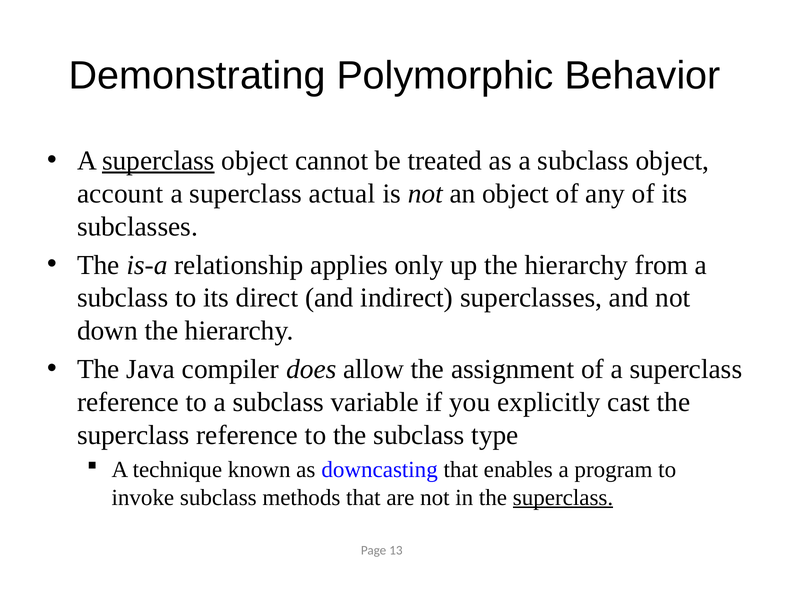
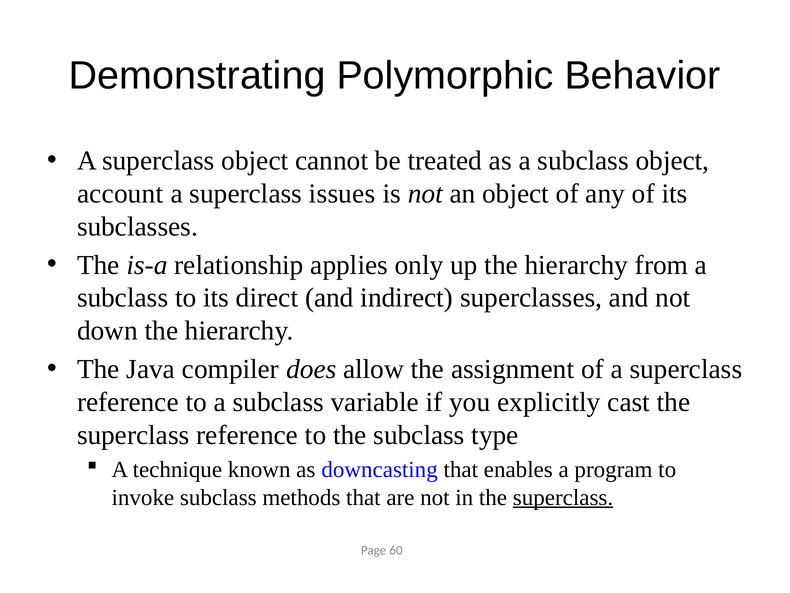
superclass at (158, 161) underline: present -> none
actual: actual -> issues
13: 13 -> 60
